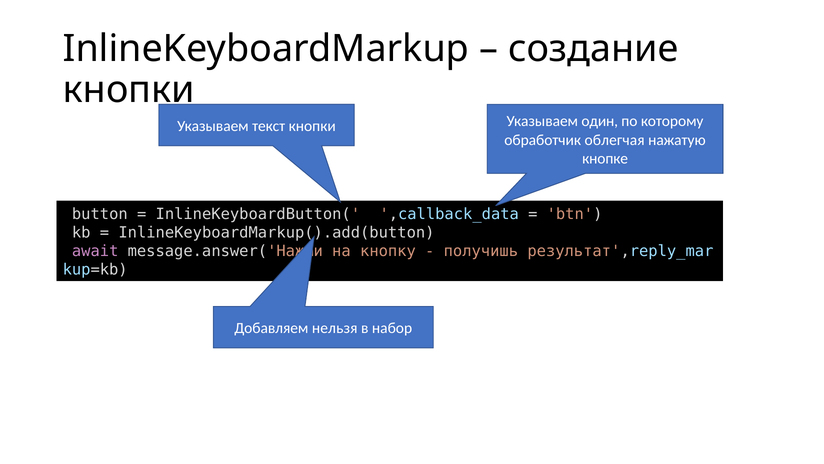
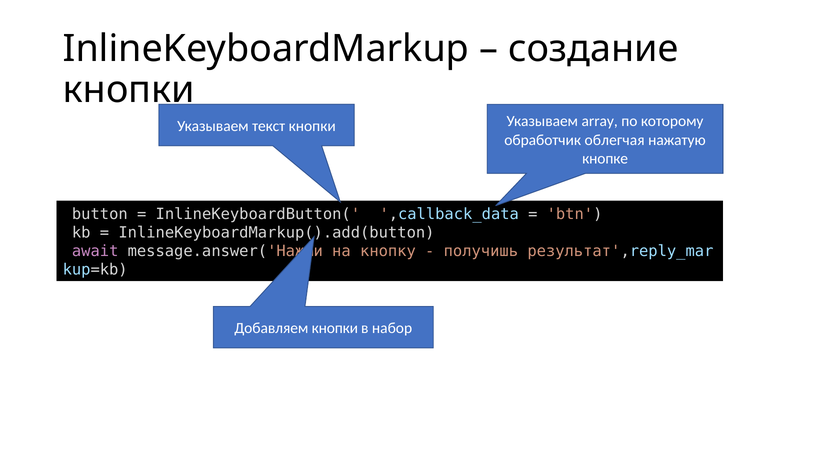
один: один -> array
Добавляем нельзя: нельзя -> кнопки
